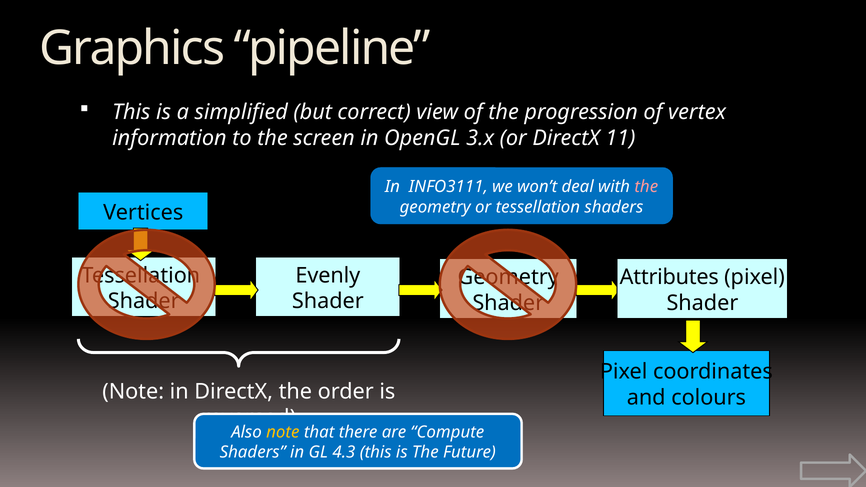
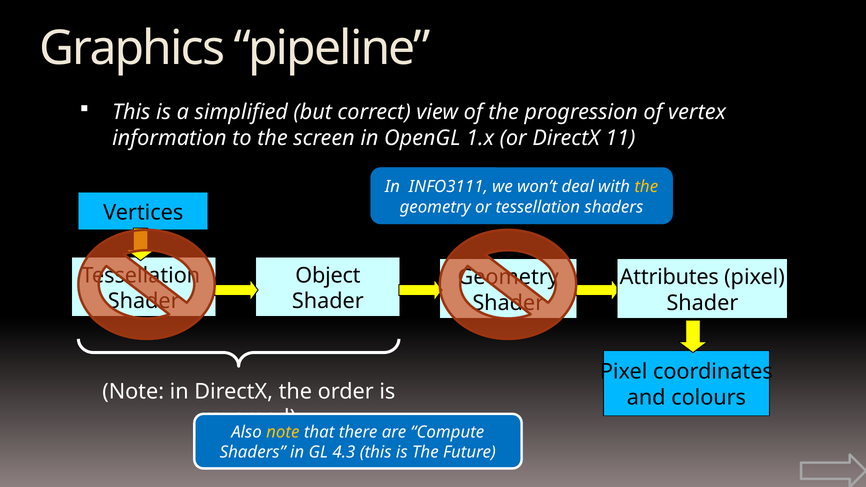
3.x: 3.x -> 1.x
the at (646, 187) colour: pink -> yellow
Evenly: Evenly -> Object
